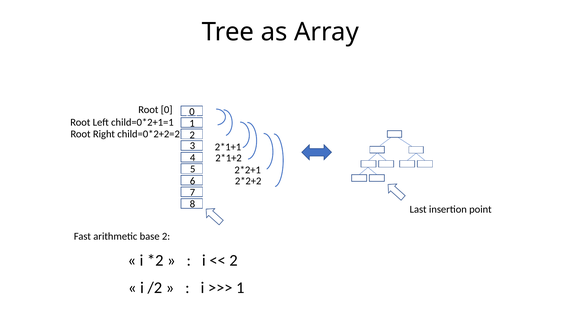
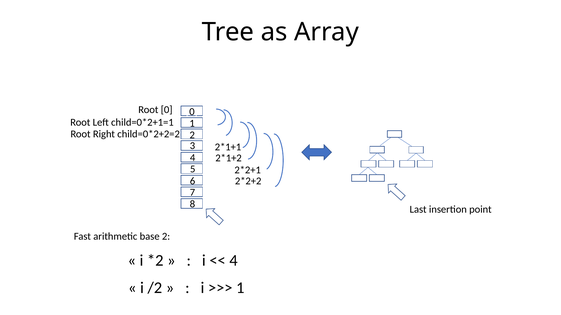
2 at (234, 261): 2 -> 4
